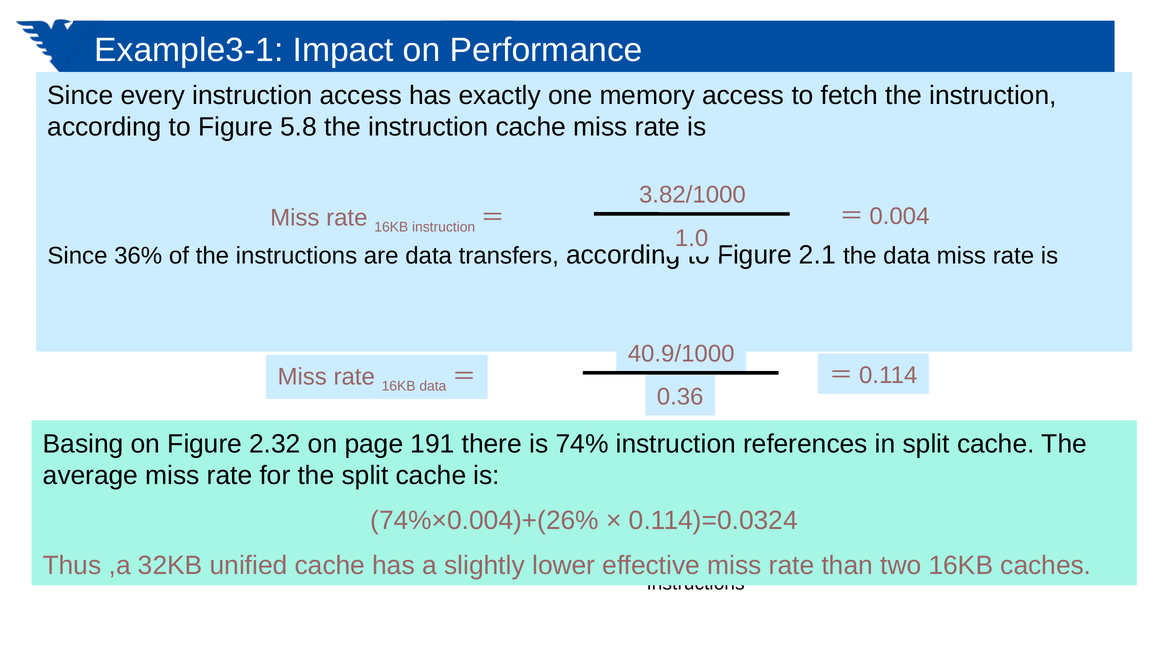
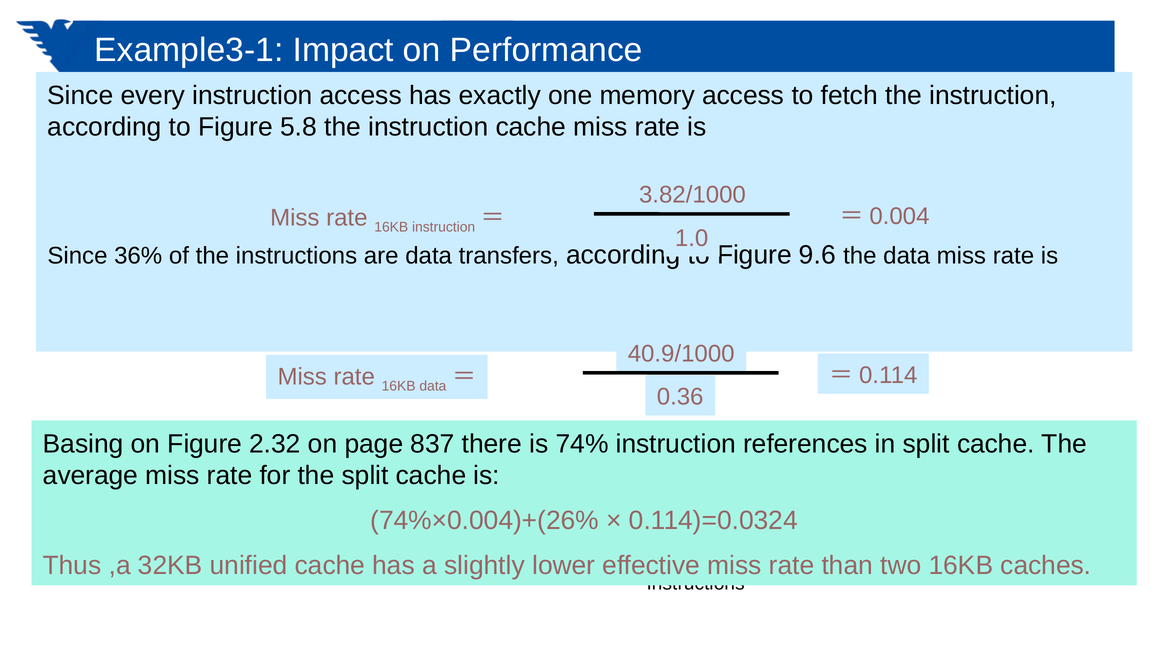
2.1: 2.1 -> 9.6
191: 191 -> 837
